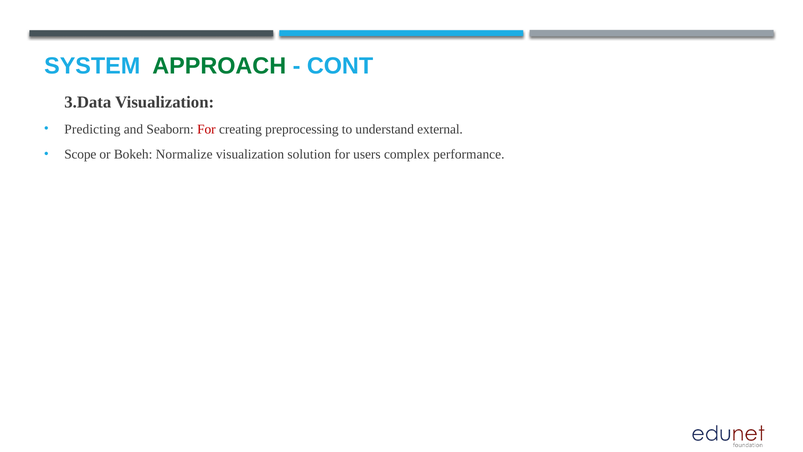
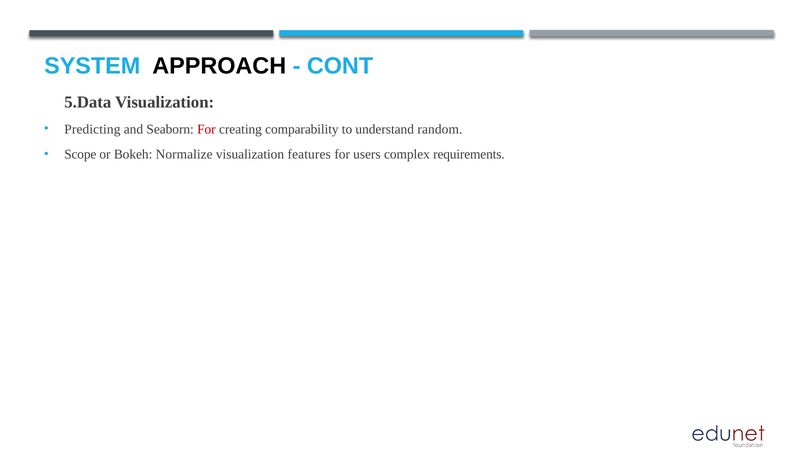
APPROACH colour: green -> black
3.Data: 3.Data -> 5.Data
preprocessing: preprocessing -> comparability
external: external -> random
solution: solution -> features
performance: performance -> requirements
